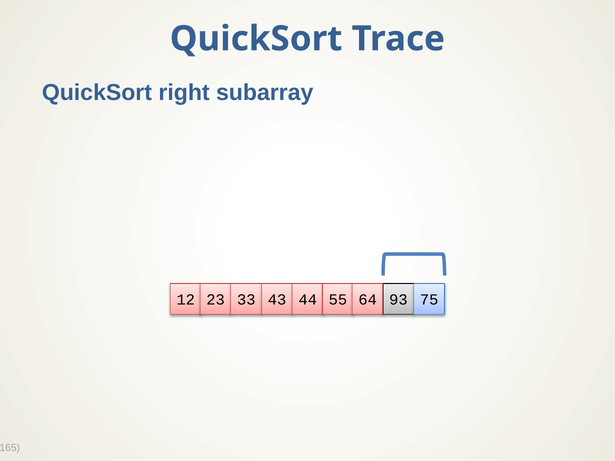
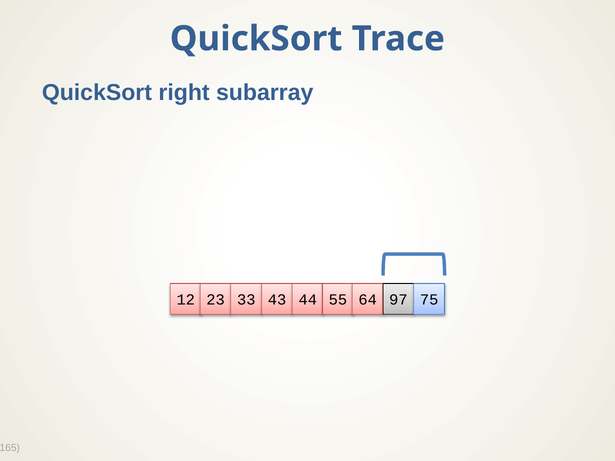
93: 93 -> 97
